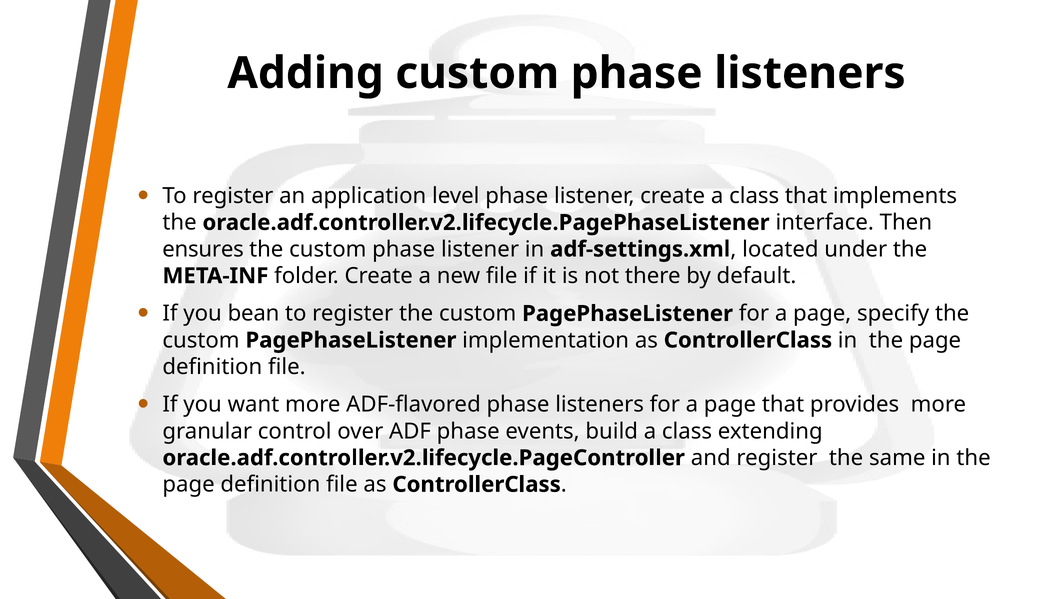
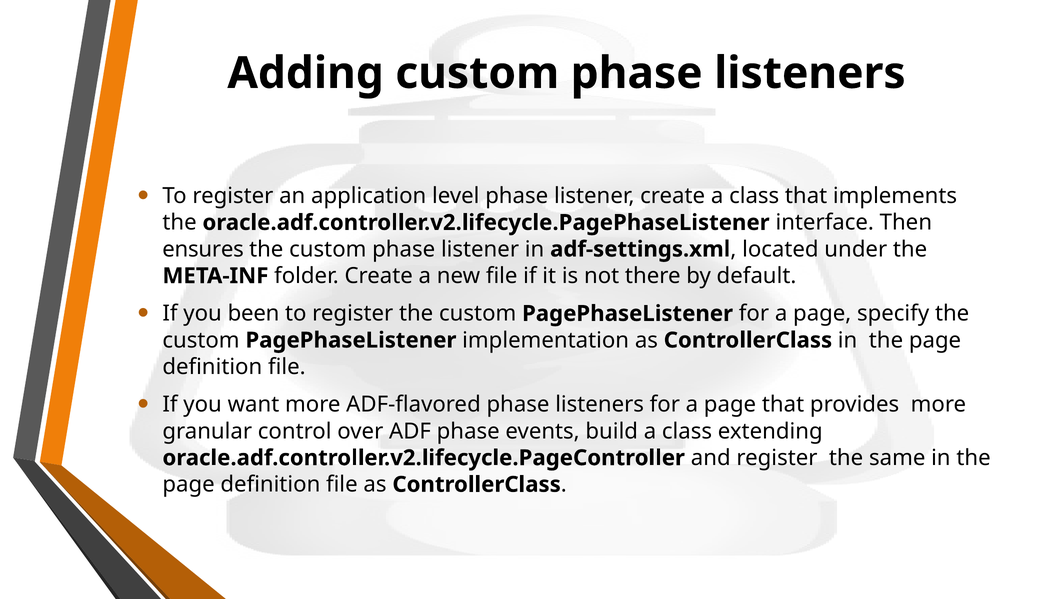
bean: bean -> been
